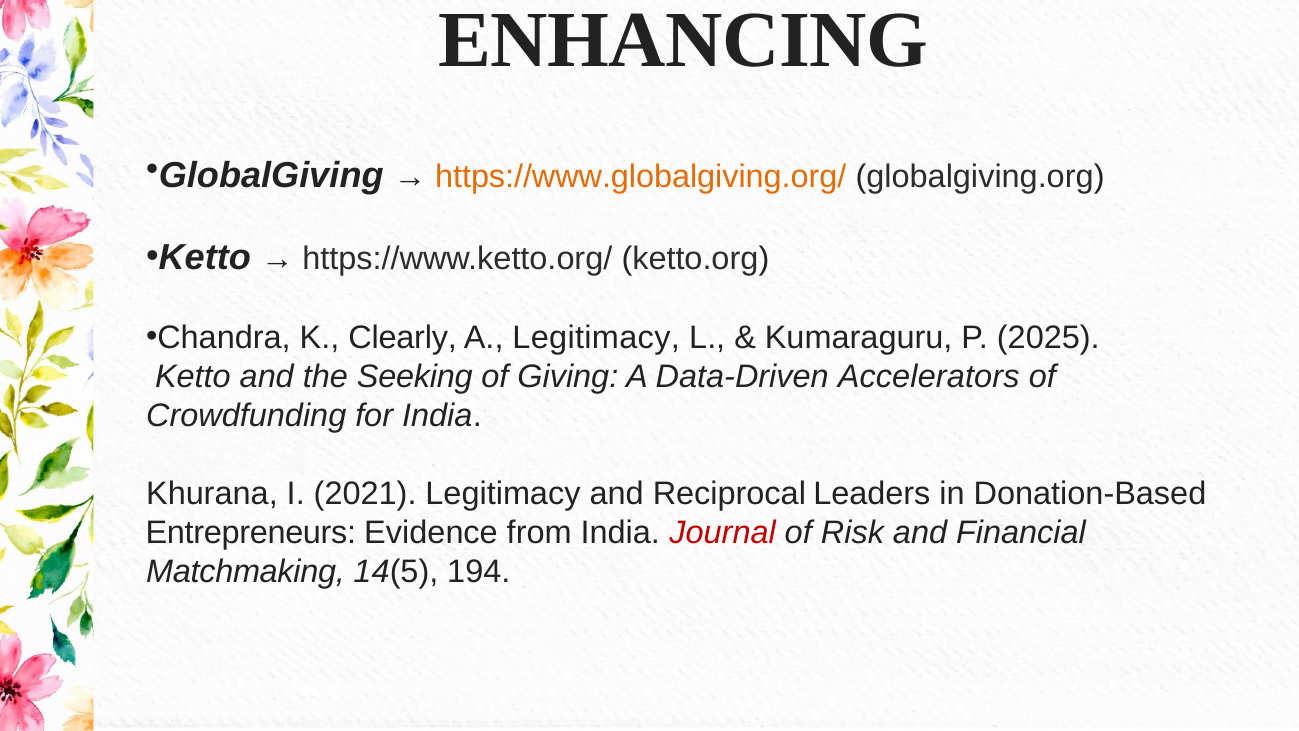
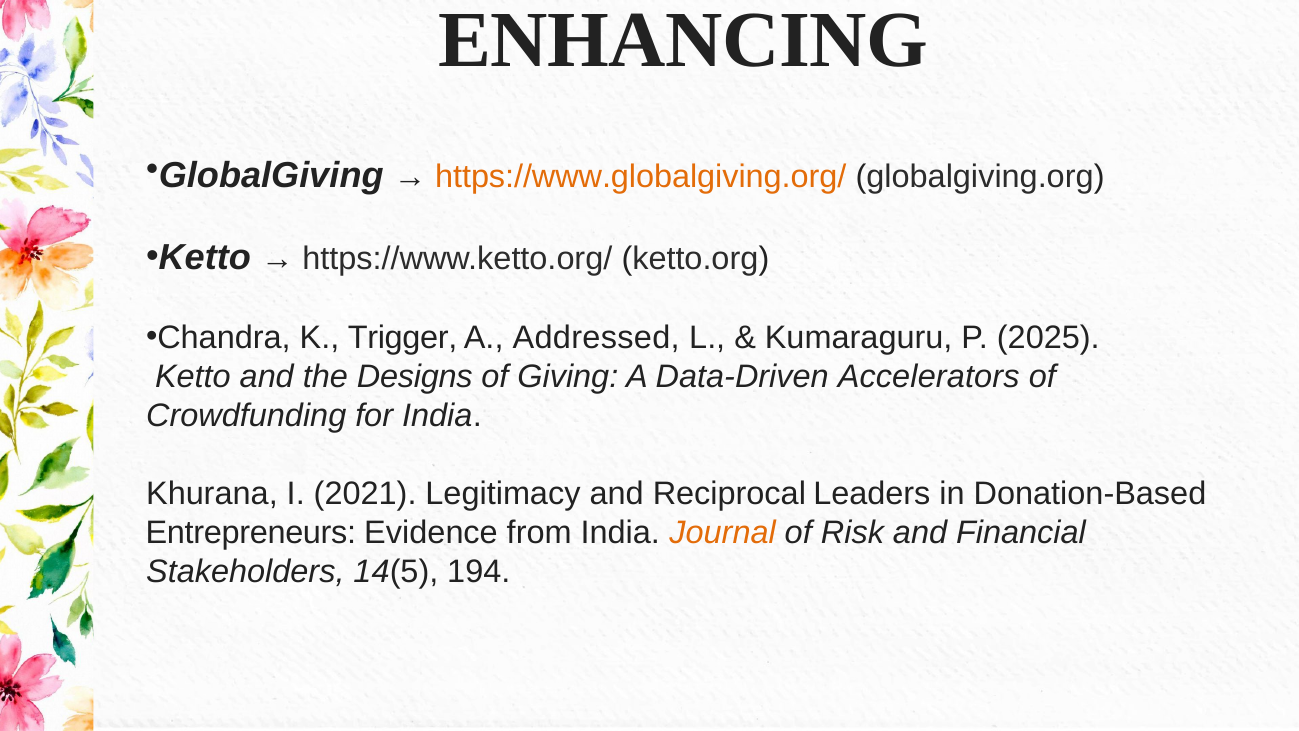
Clearly: Clearly -> Trigger
A Legitimacy: Legitimacy -> Addressed
Seeking: Seeking -> Designs
Journal colour: red -> orange
Matchmaking: Matchmaking -> Stakeholders
